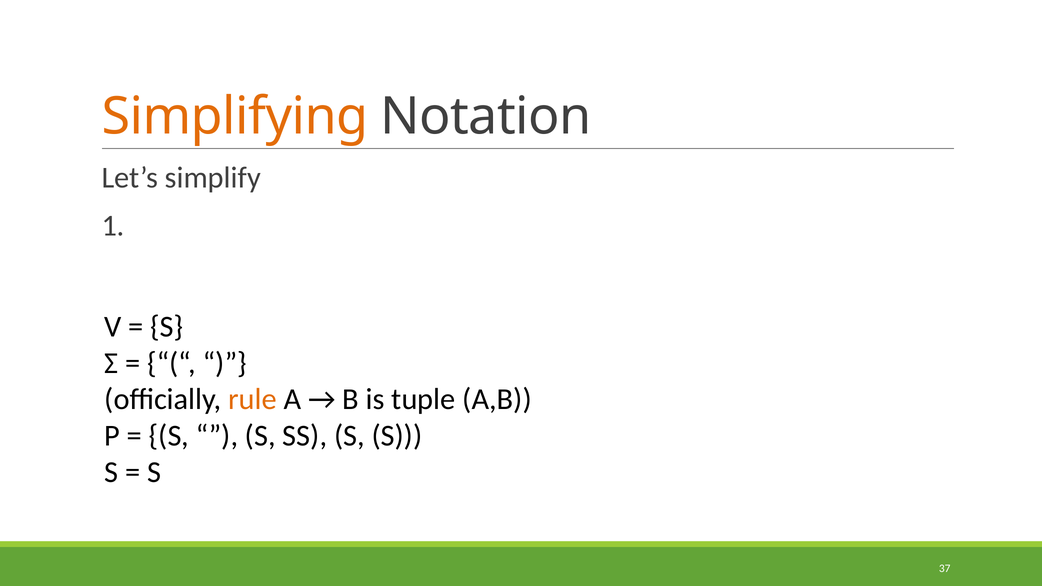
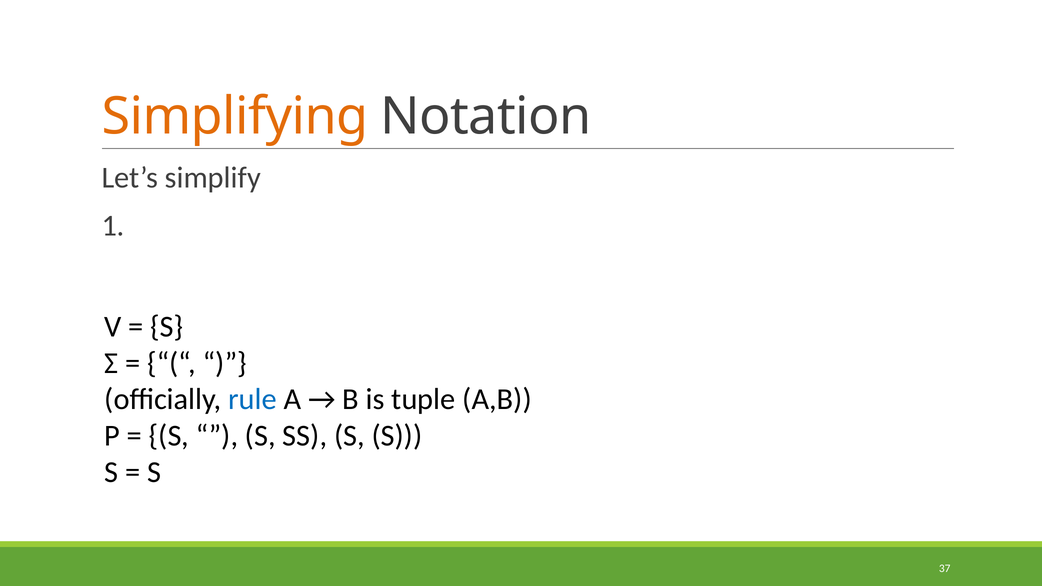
rule colour: orange -> blue
